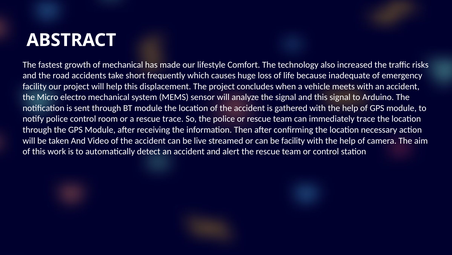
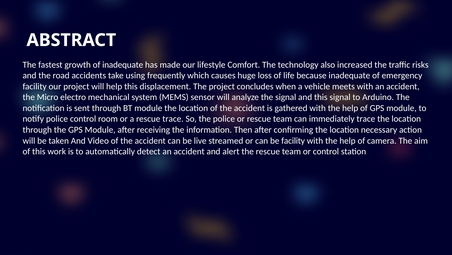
of mechanical: mechanical -> inadequate
short: short -> using
